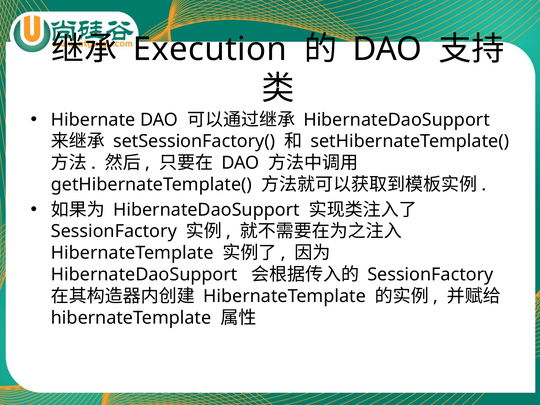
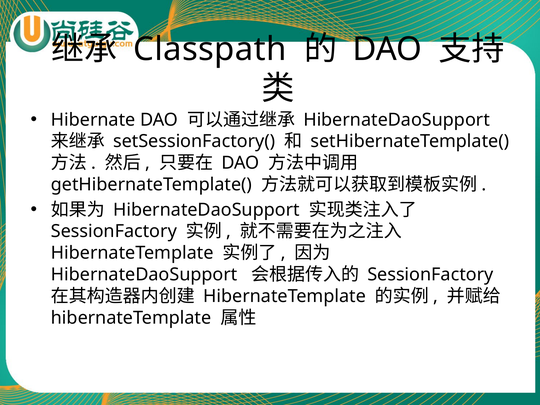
Execution: Execution -> Classpath
